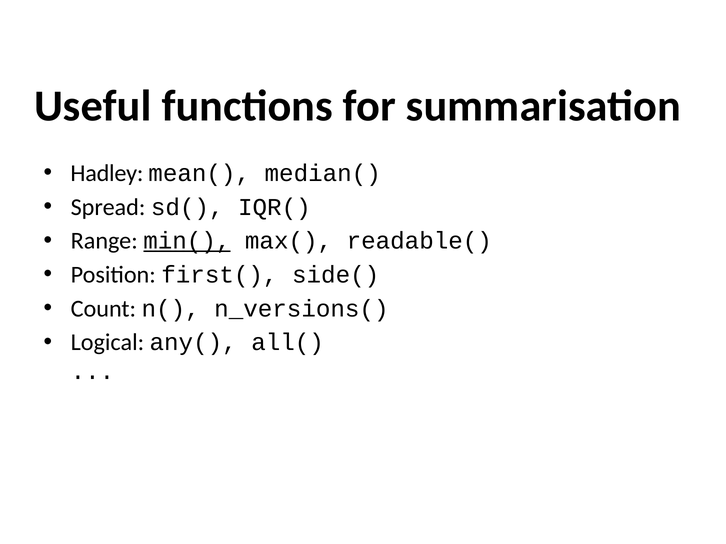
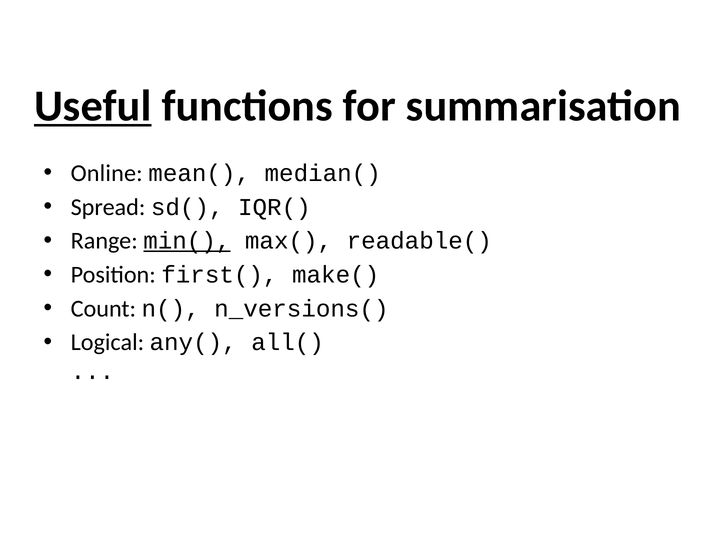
Useful underline: none -> present
Hadley: Hadley -> Online
side(: side( -> make(
